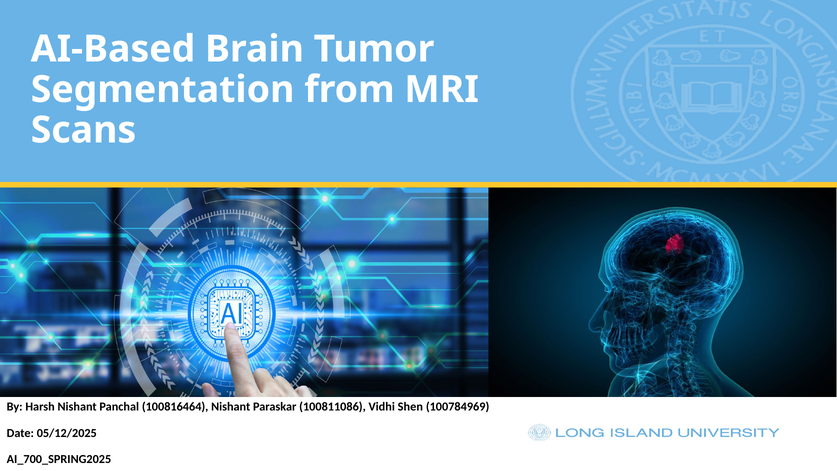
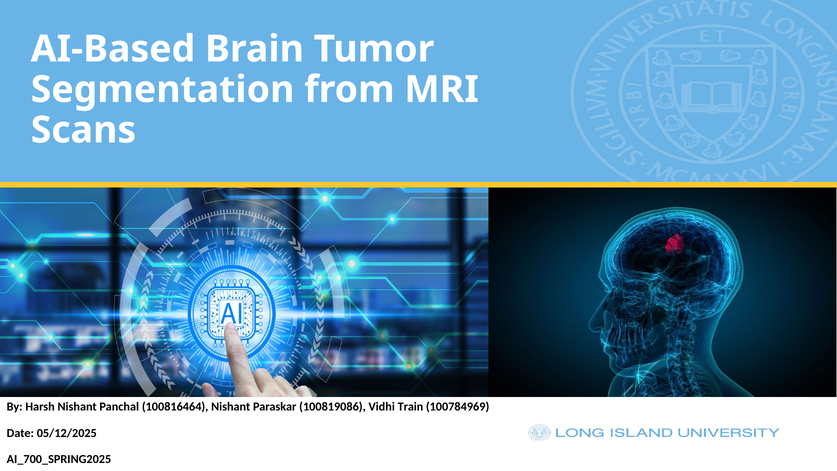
100811086: 100811086 -> 100819086
Shen: Shen -> Train
